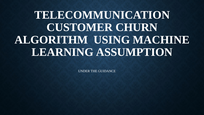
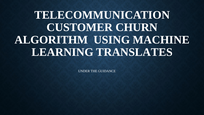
ASSUMPTION: ASSUMPTION -> TRANSLATES
